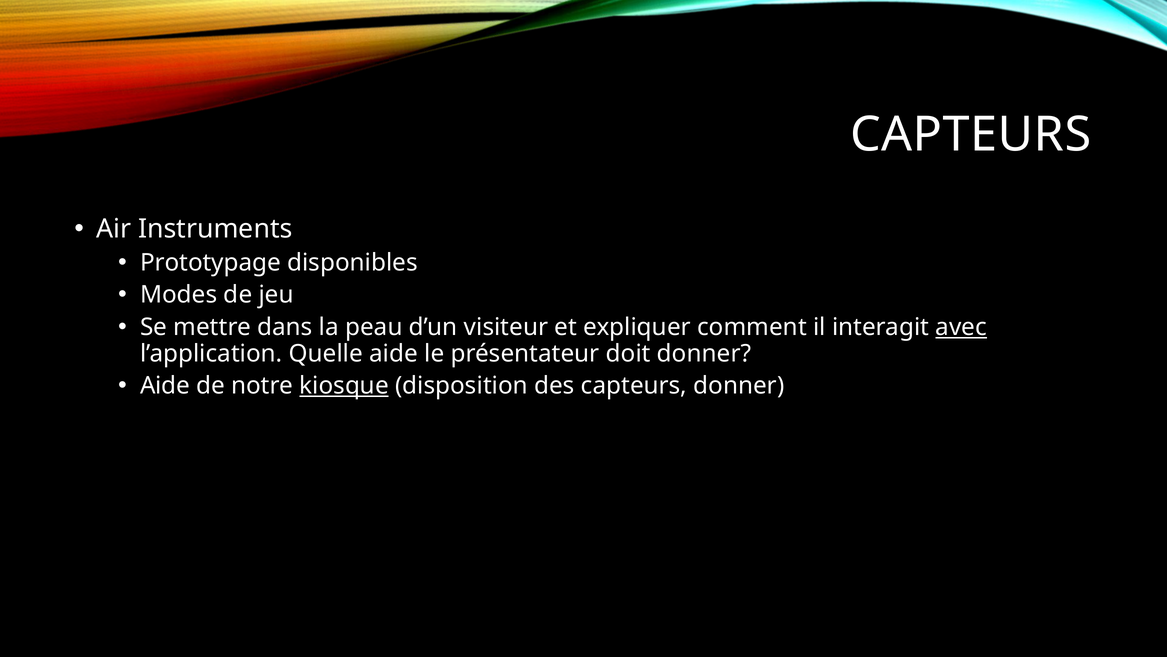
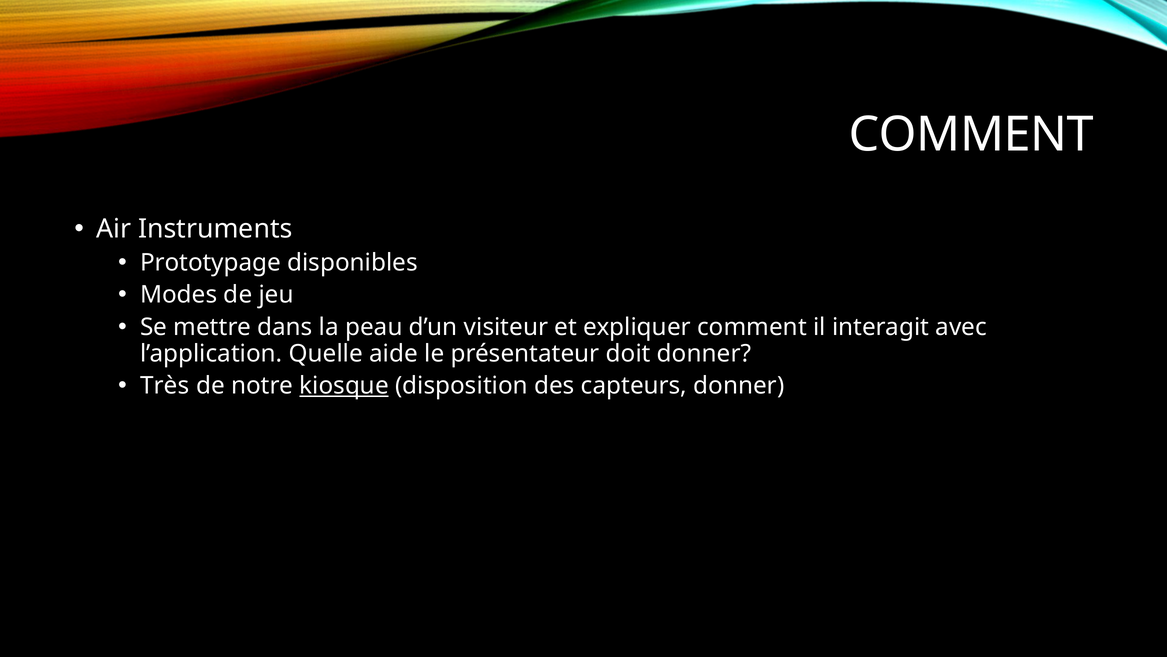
CAPTEURS at (971, 135): CAPTEURS -> COMMENT
avec underline: present -> none
Aide at (165, 386): Aide -> Très
